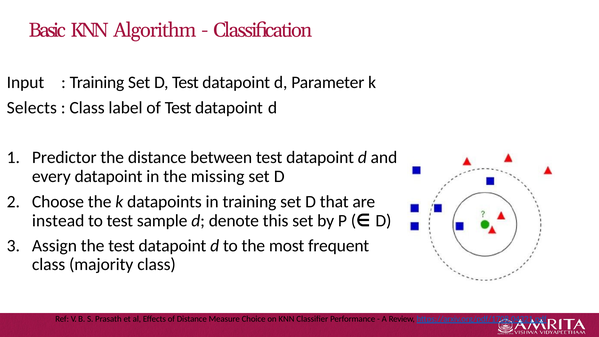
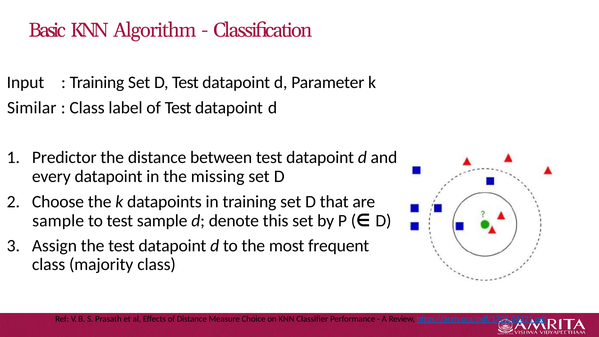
Selects: Selects -> Similar
instead at (58, 221): instead -> sample
